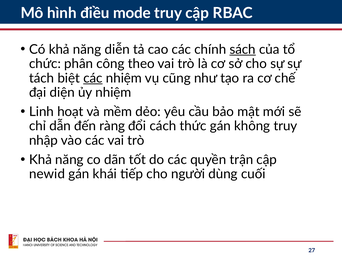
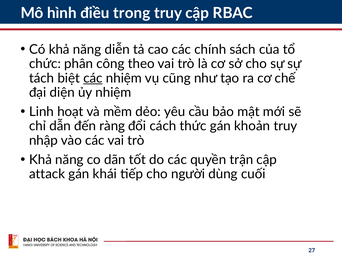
mode: mode -> trong
sách underline: present -> none
không: không -> khoản
newid: newid -> attack
